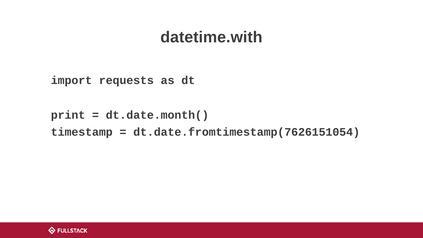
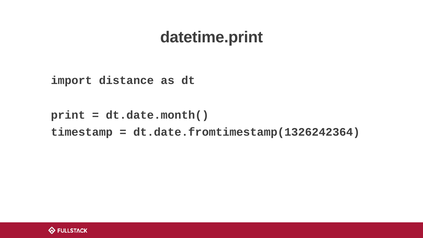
datetime.with: datetime.with -> datetime.print
requests: requests -> distance
dt.date.fromtimestamp(7626151054: dt.date.fromtimestamp(7626151054 -> dt.date.fromtimestamp(1326242364
